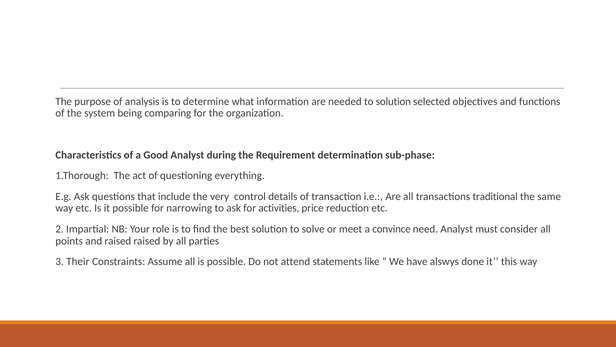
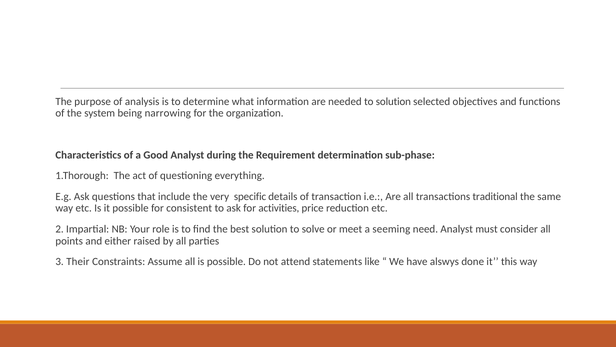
comparing: comparing -> narrowing
control: control -> specific
narrowing: narrowing -> consistent
convince: convince -> seeming
and raised: raised -> either
